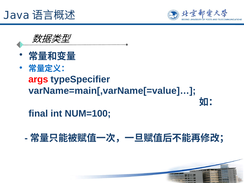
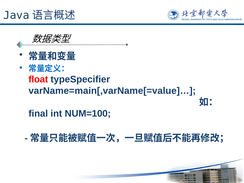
args: args -> float
